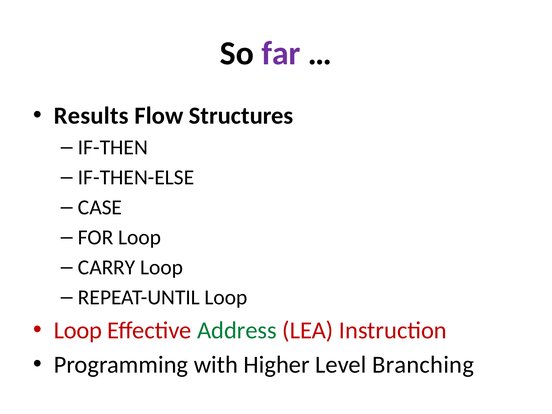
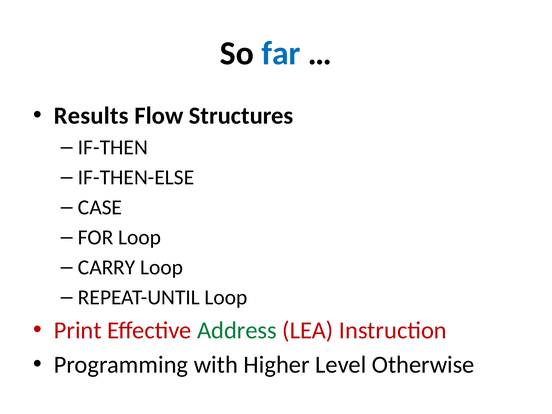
far colour: purple -> blue
Loop at (78, 330): Loop -> Print
Branching: Branching -> Otherwise
